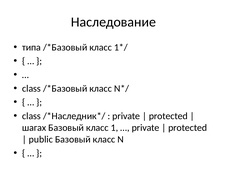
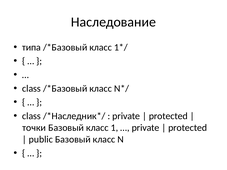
шагах: шагах -> точки
